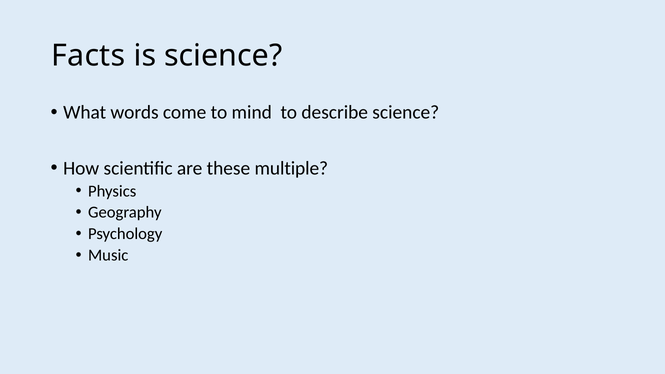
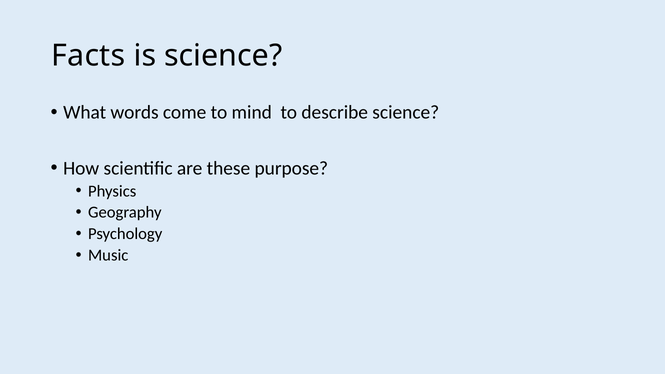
multiple: multiple -> purpose
